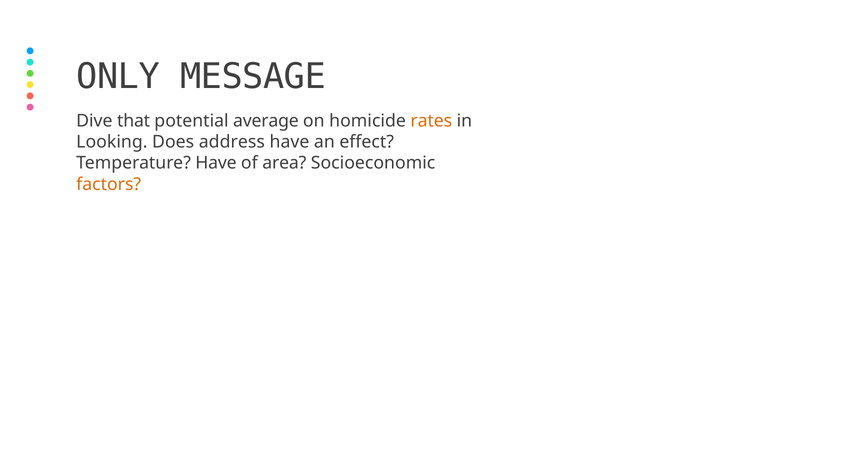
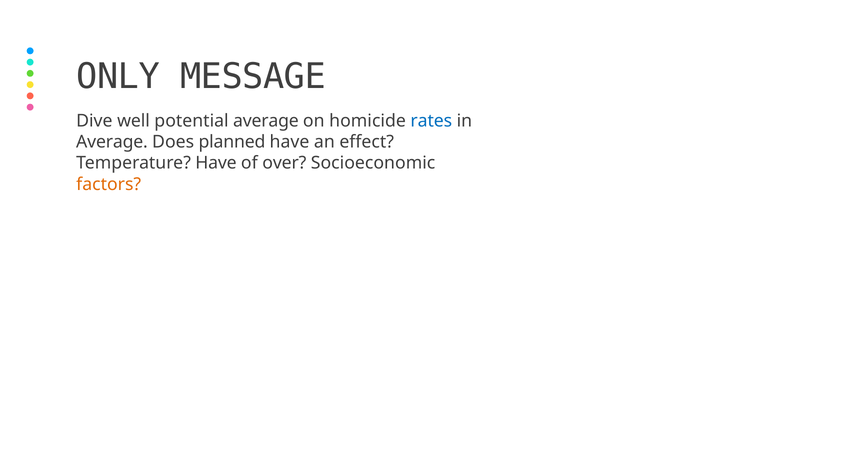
that: that -> well
rates colour: orange -> blue
Looking at (112, 142): Looking -> Average
address: address -> planned
area: area -> over
